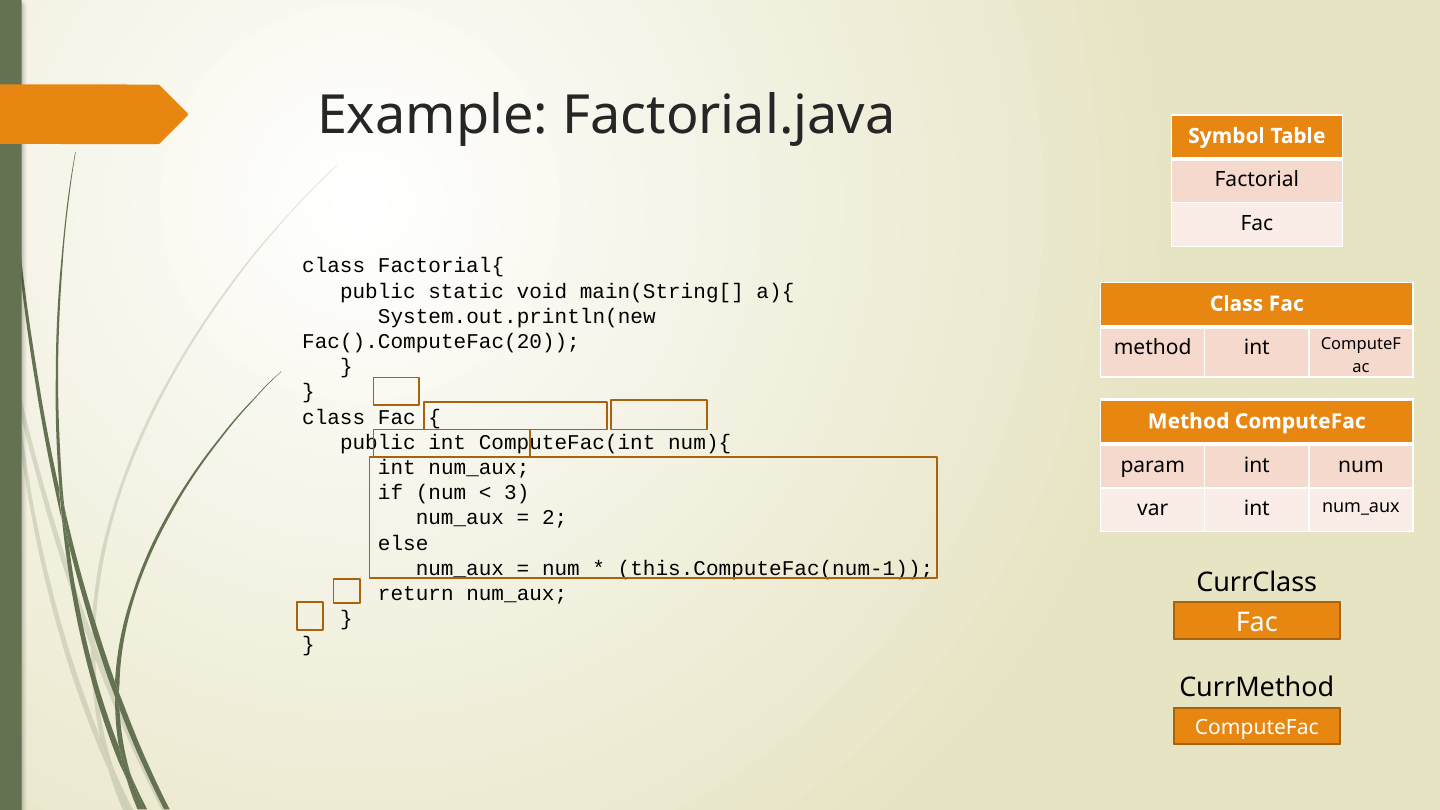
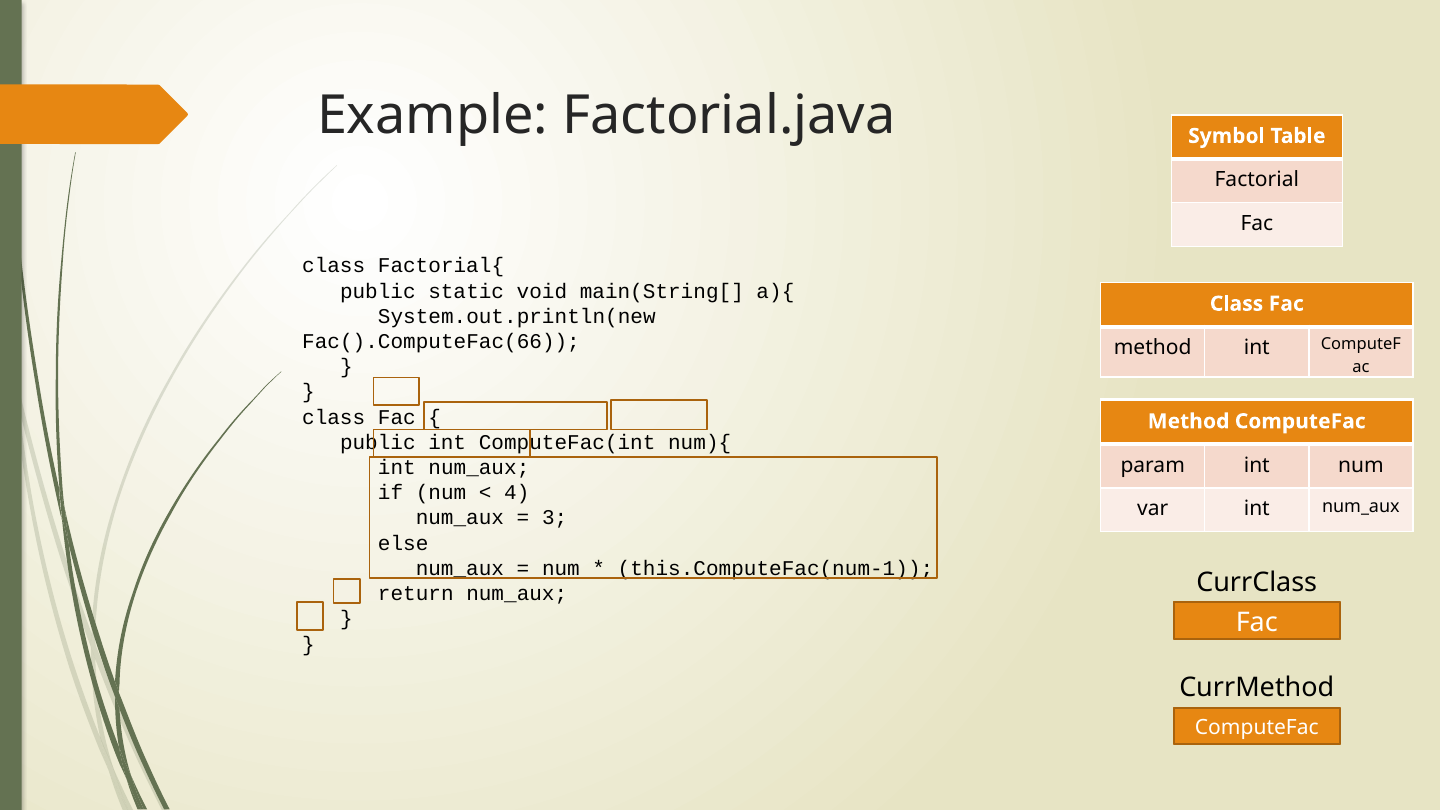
Fac().ComputeFac(20: Fac().ComputeFac(20 -> Fac().ComputeFac(66
3: 3 -> 4
2: 2 -> 3
